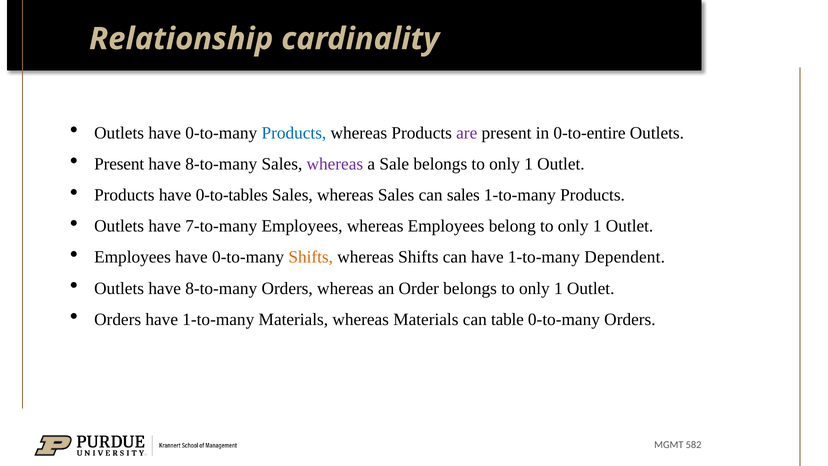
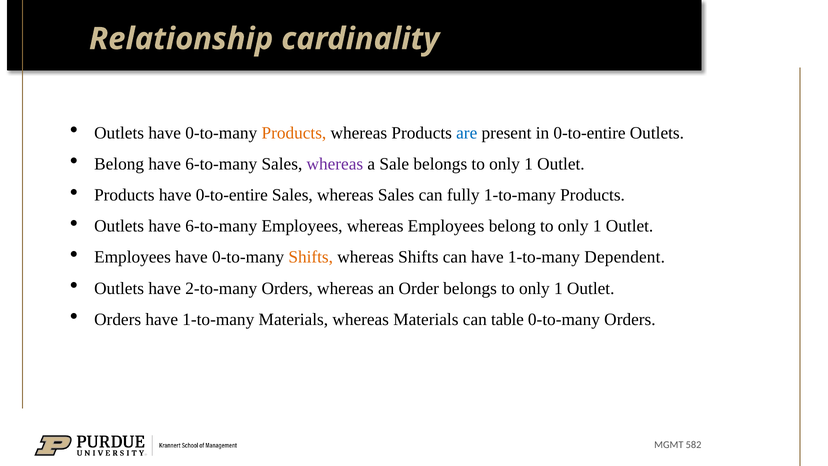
Products at (294, 133) colour: blue -> orange
are colour: purple -> blue
Present at (119, 164): Present -> Belong
8-to-many at (221, 164): 8-to-many -> 6-to-many
have 0-to-tables: 0-to-tables -> 0-to-entire
can sales: sales -> fully
Outlets have 7-to-many: 7-to-many -> 6-to-many
Outlets have 8-to-many: 8-to-many -> 2-to-many
